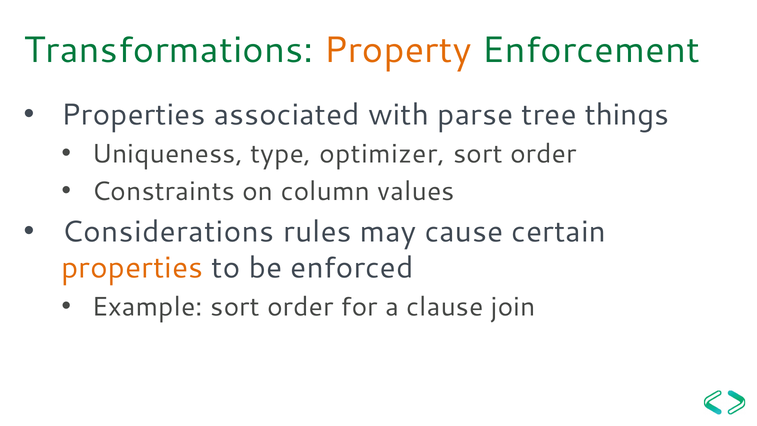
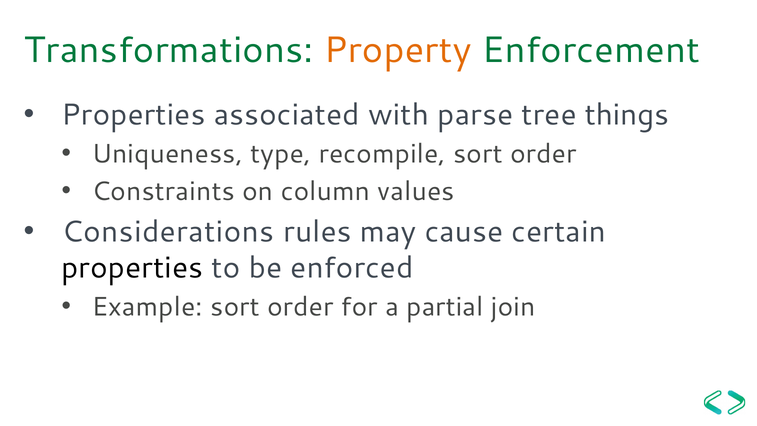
optimizer: optimizer -> recompile
properties at (132, 268) colour: orange -> black
clause: clause -> partial
